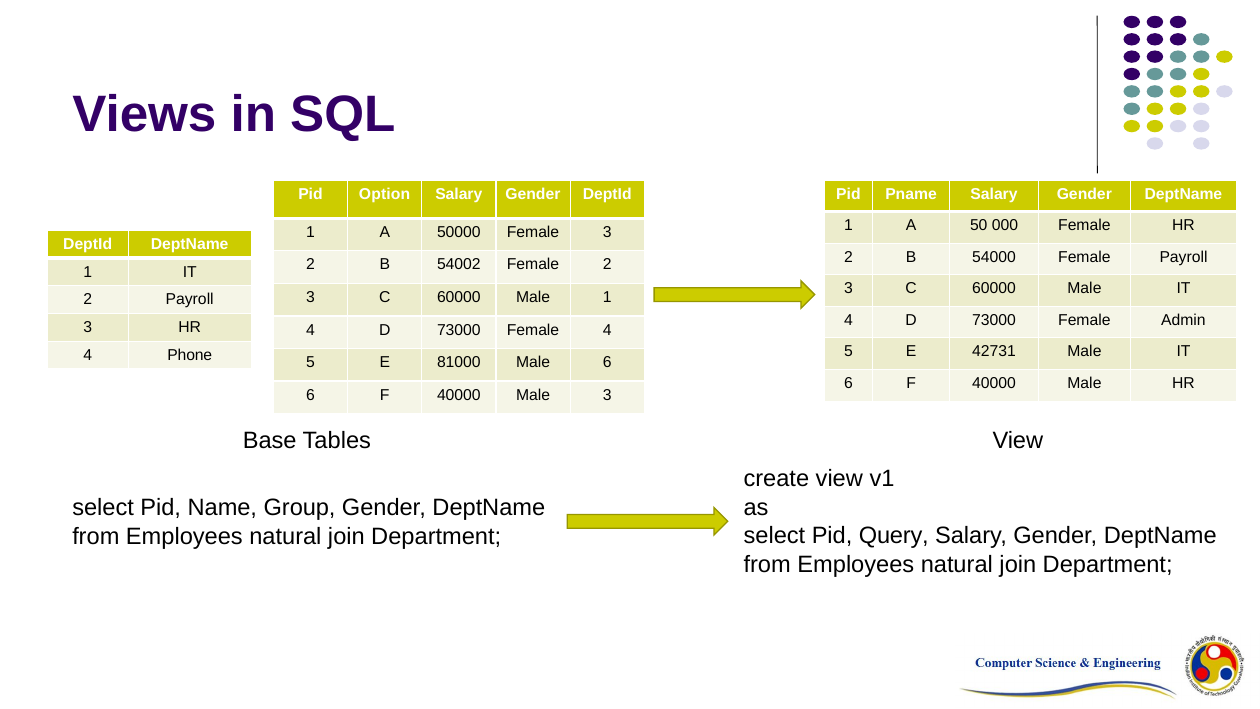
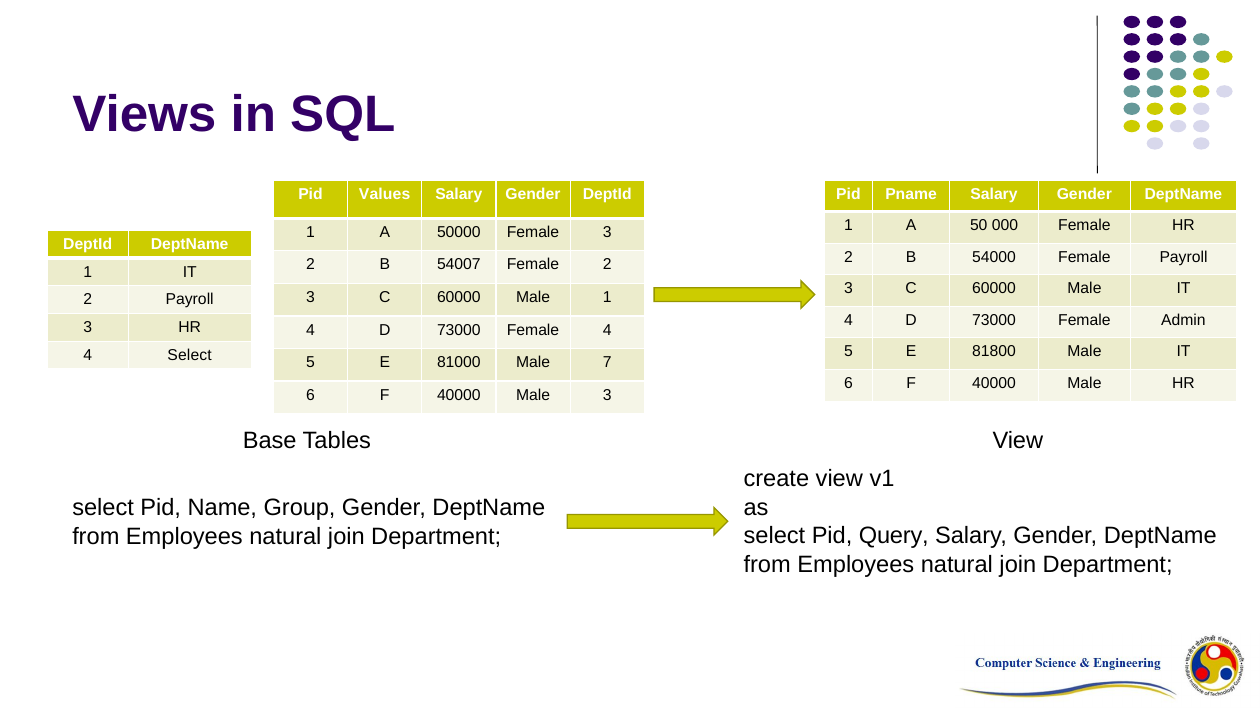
Option: Option -> Values
54002: 54002 -> 54007
42731: 42731 -> 81800
4 Phone: Phone -> Select
Male 6: 6 -> 7
